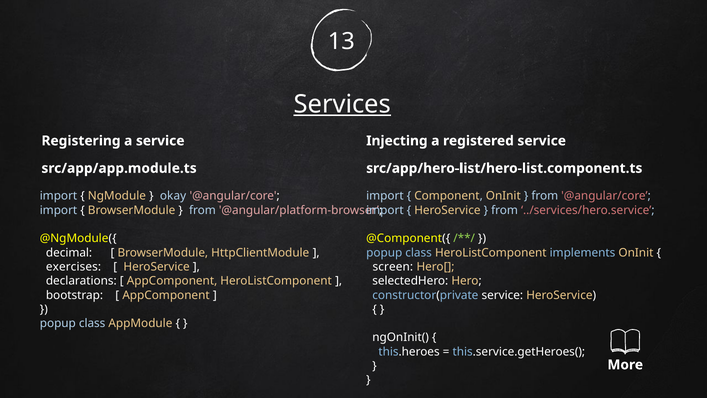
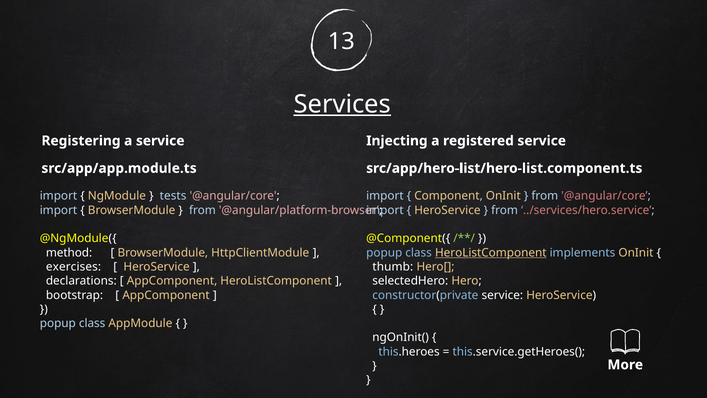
okay: okay -> tests
decimal: decimal -> method
HeroListComponent at (491, 252) underline: none -> present
screen: screen -> thumb
